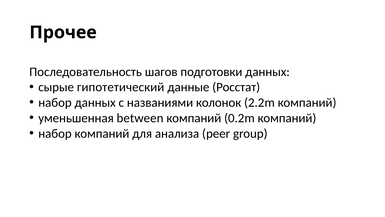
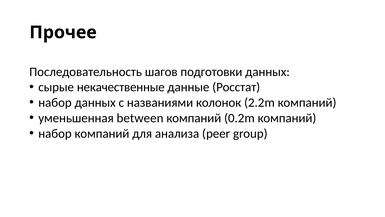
гипотетический: гипотетический -> некачественные
